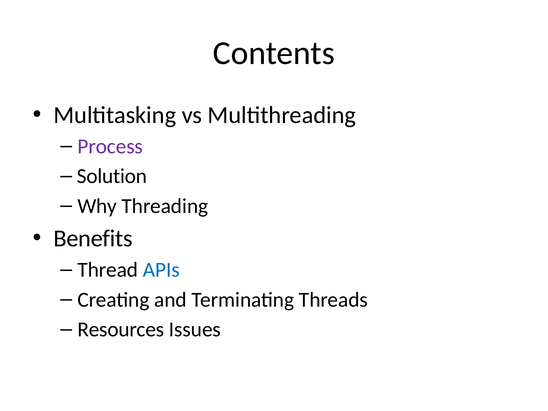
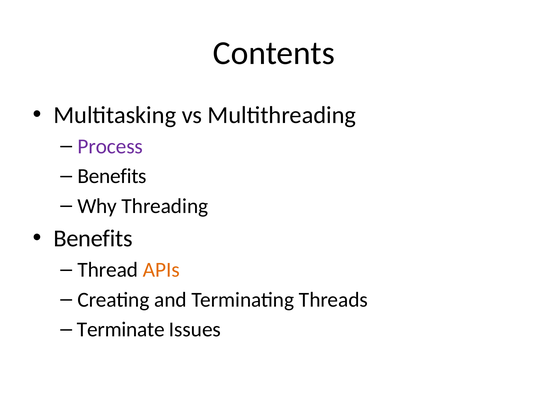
Solution at (112, 176): Solution -> Benefits
APIs colour: blue -> orange
Resources: Resources -> Terminate
